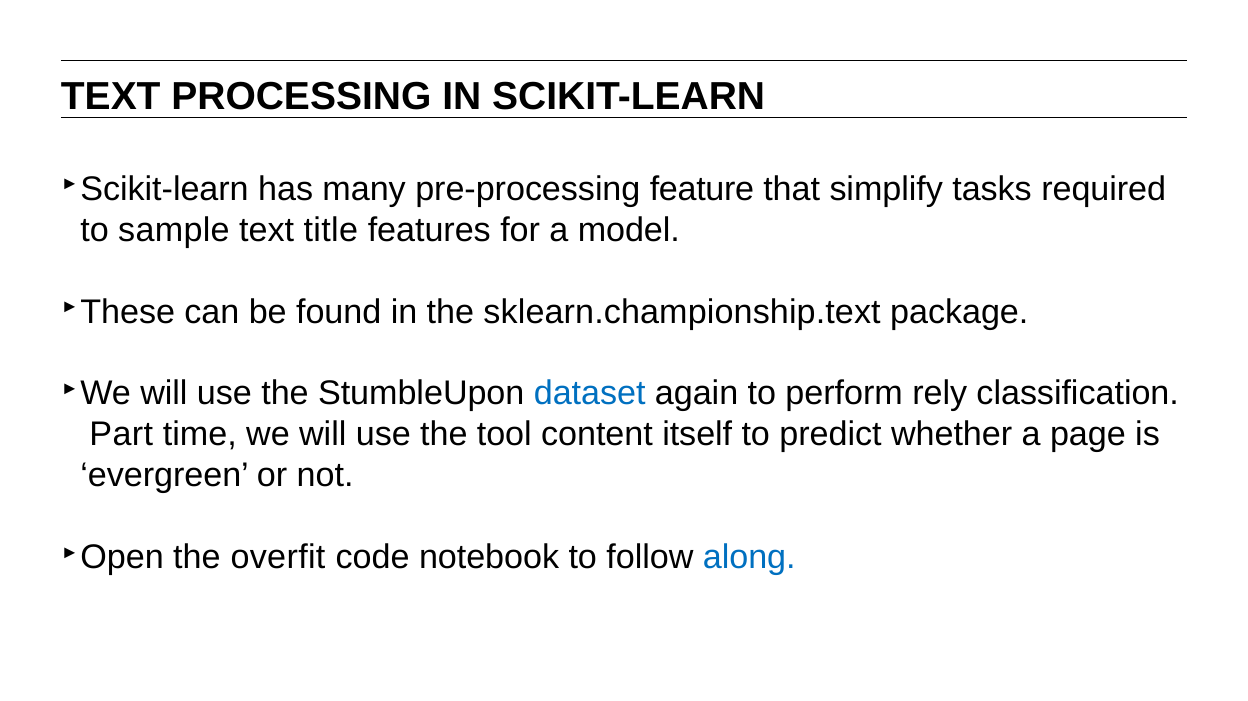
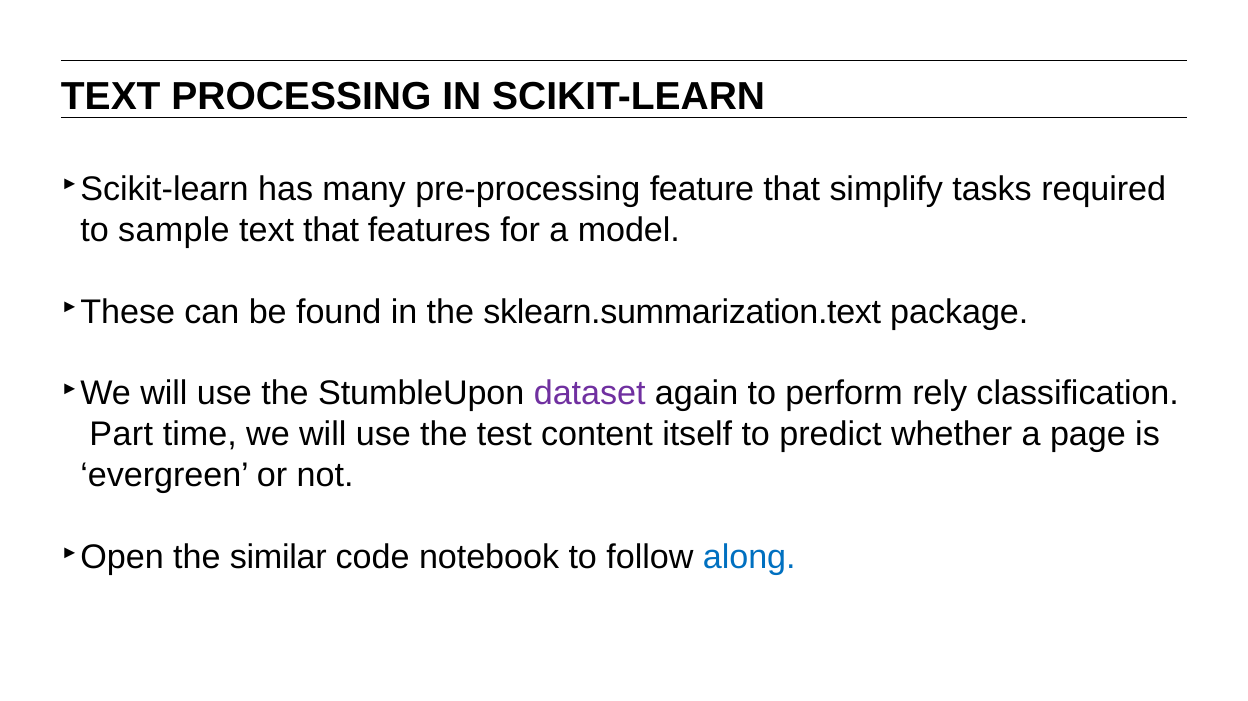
text title: title -> that
sklearn.championship.text: sklearn.championship.text -> sklearn.summarization.text
dataset colour: blue -> purple
tool: tool -> test
overfit: overfit -> similar
